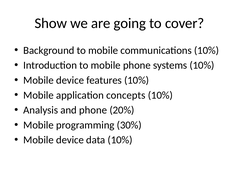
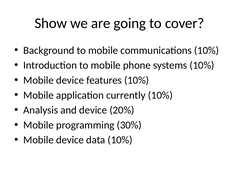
concepts: concepts -> currently
and phone: phone -> device
